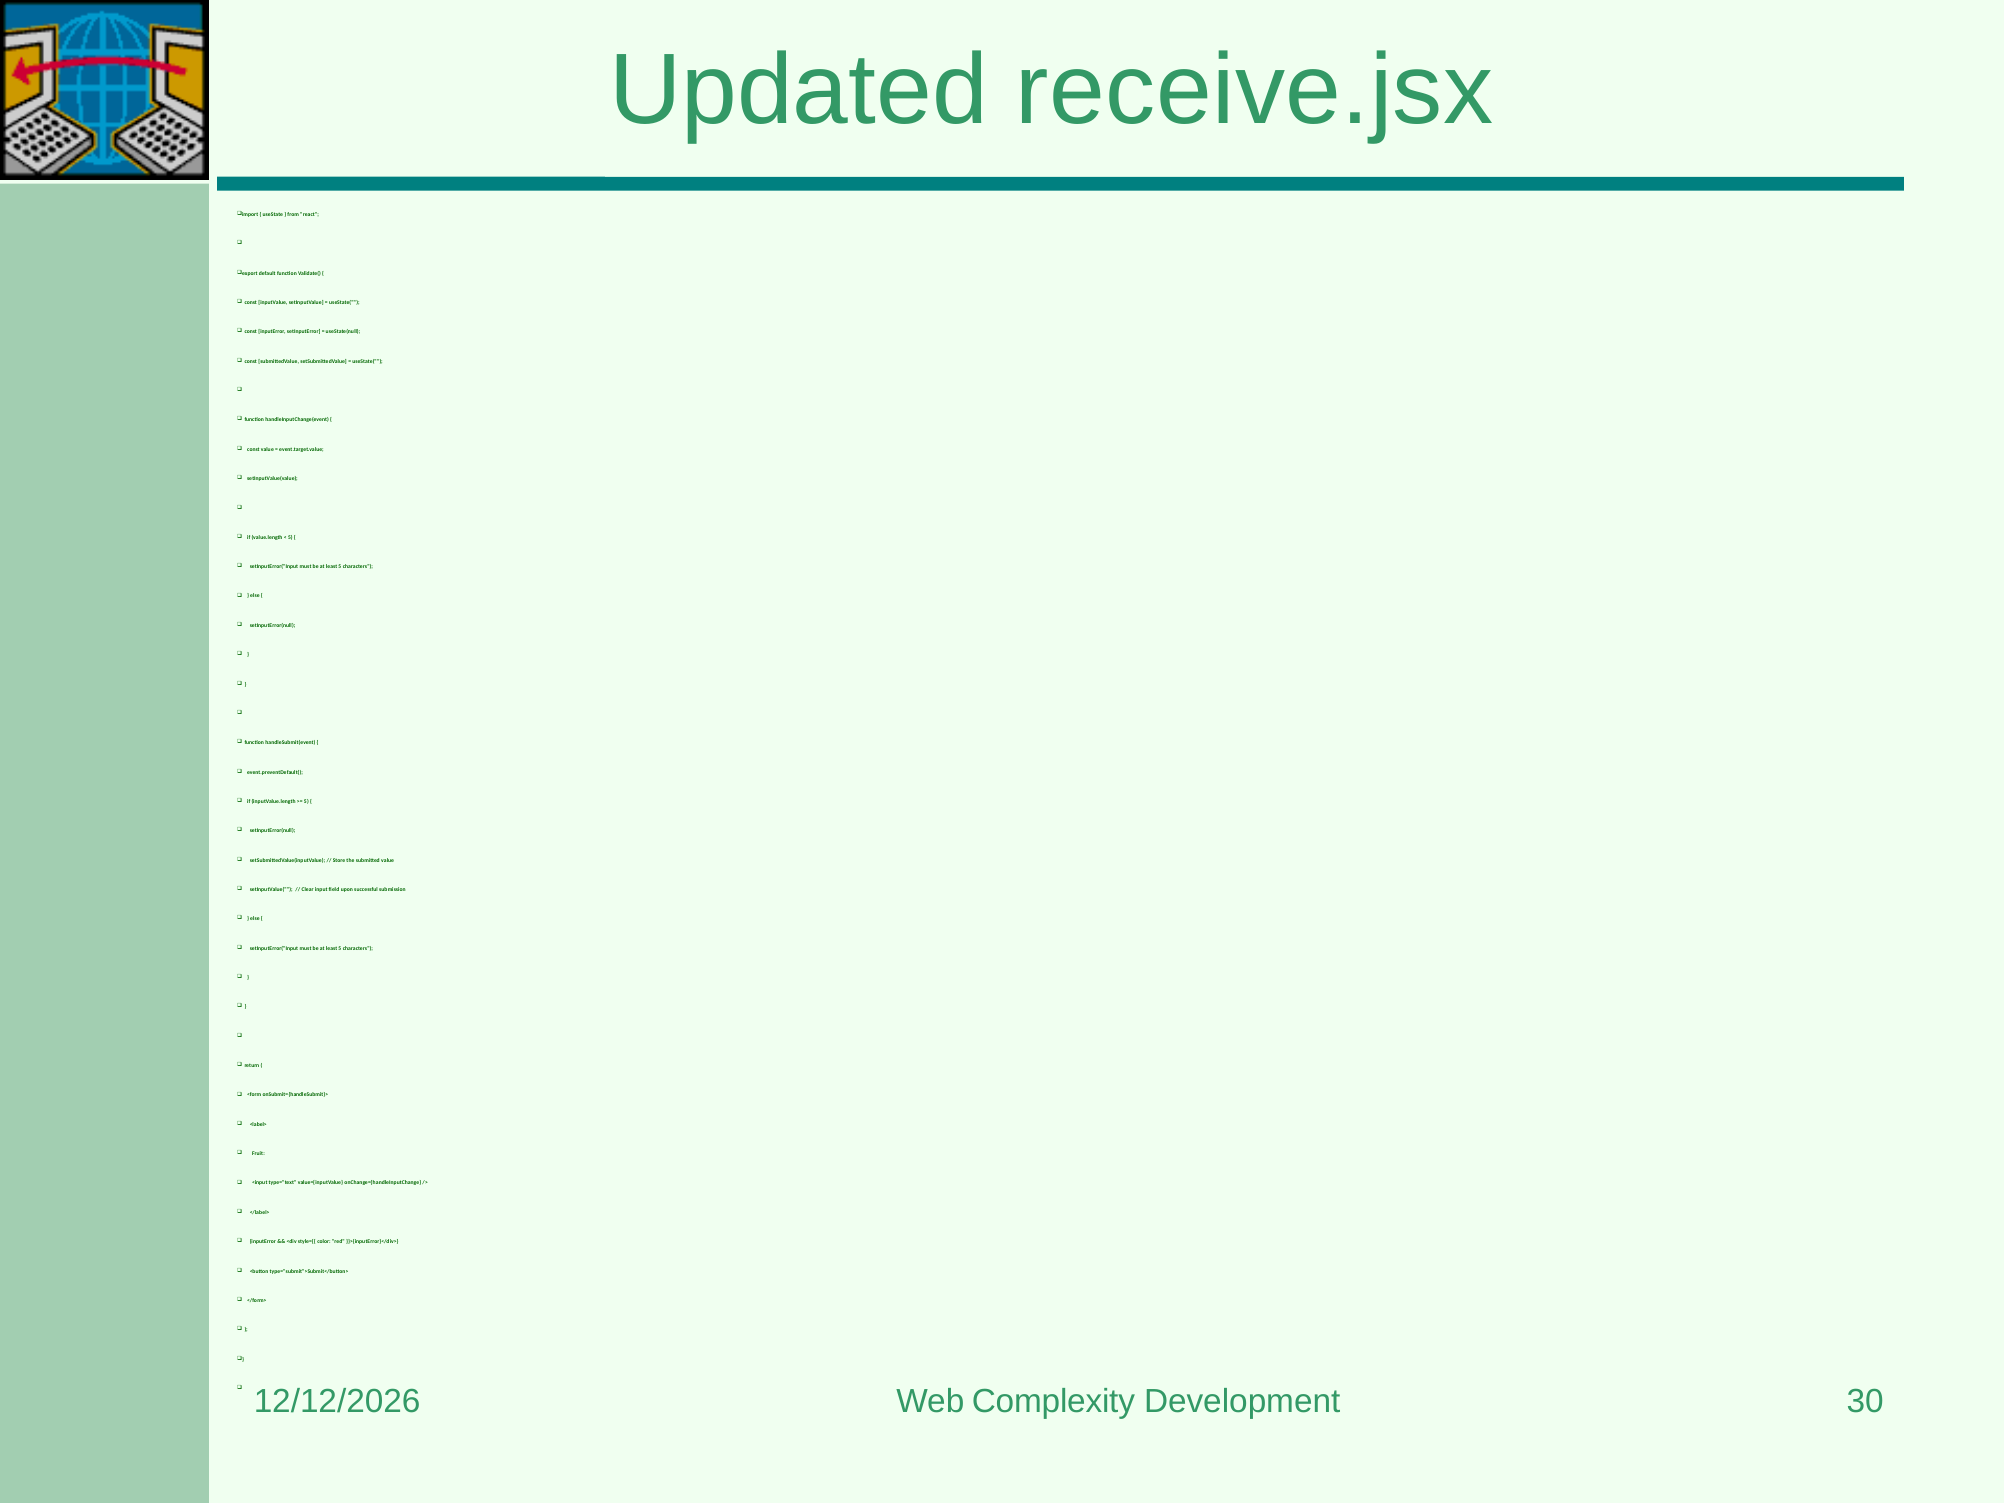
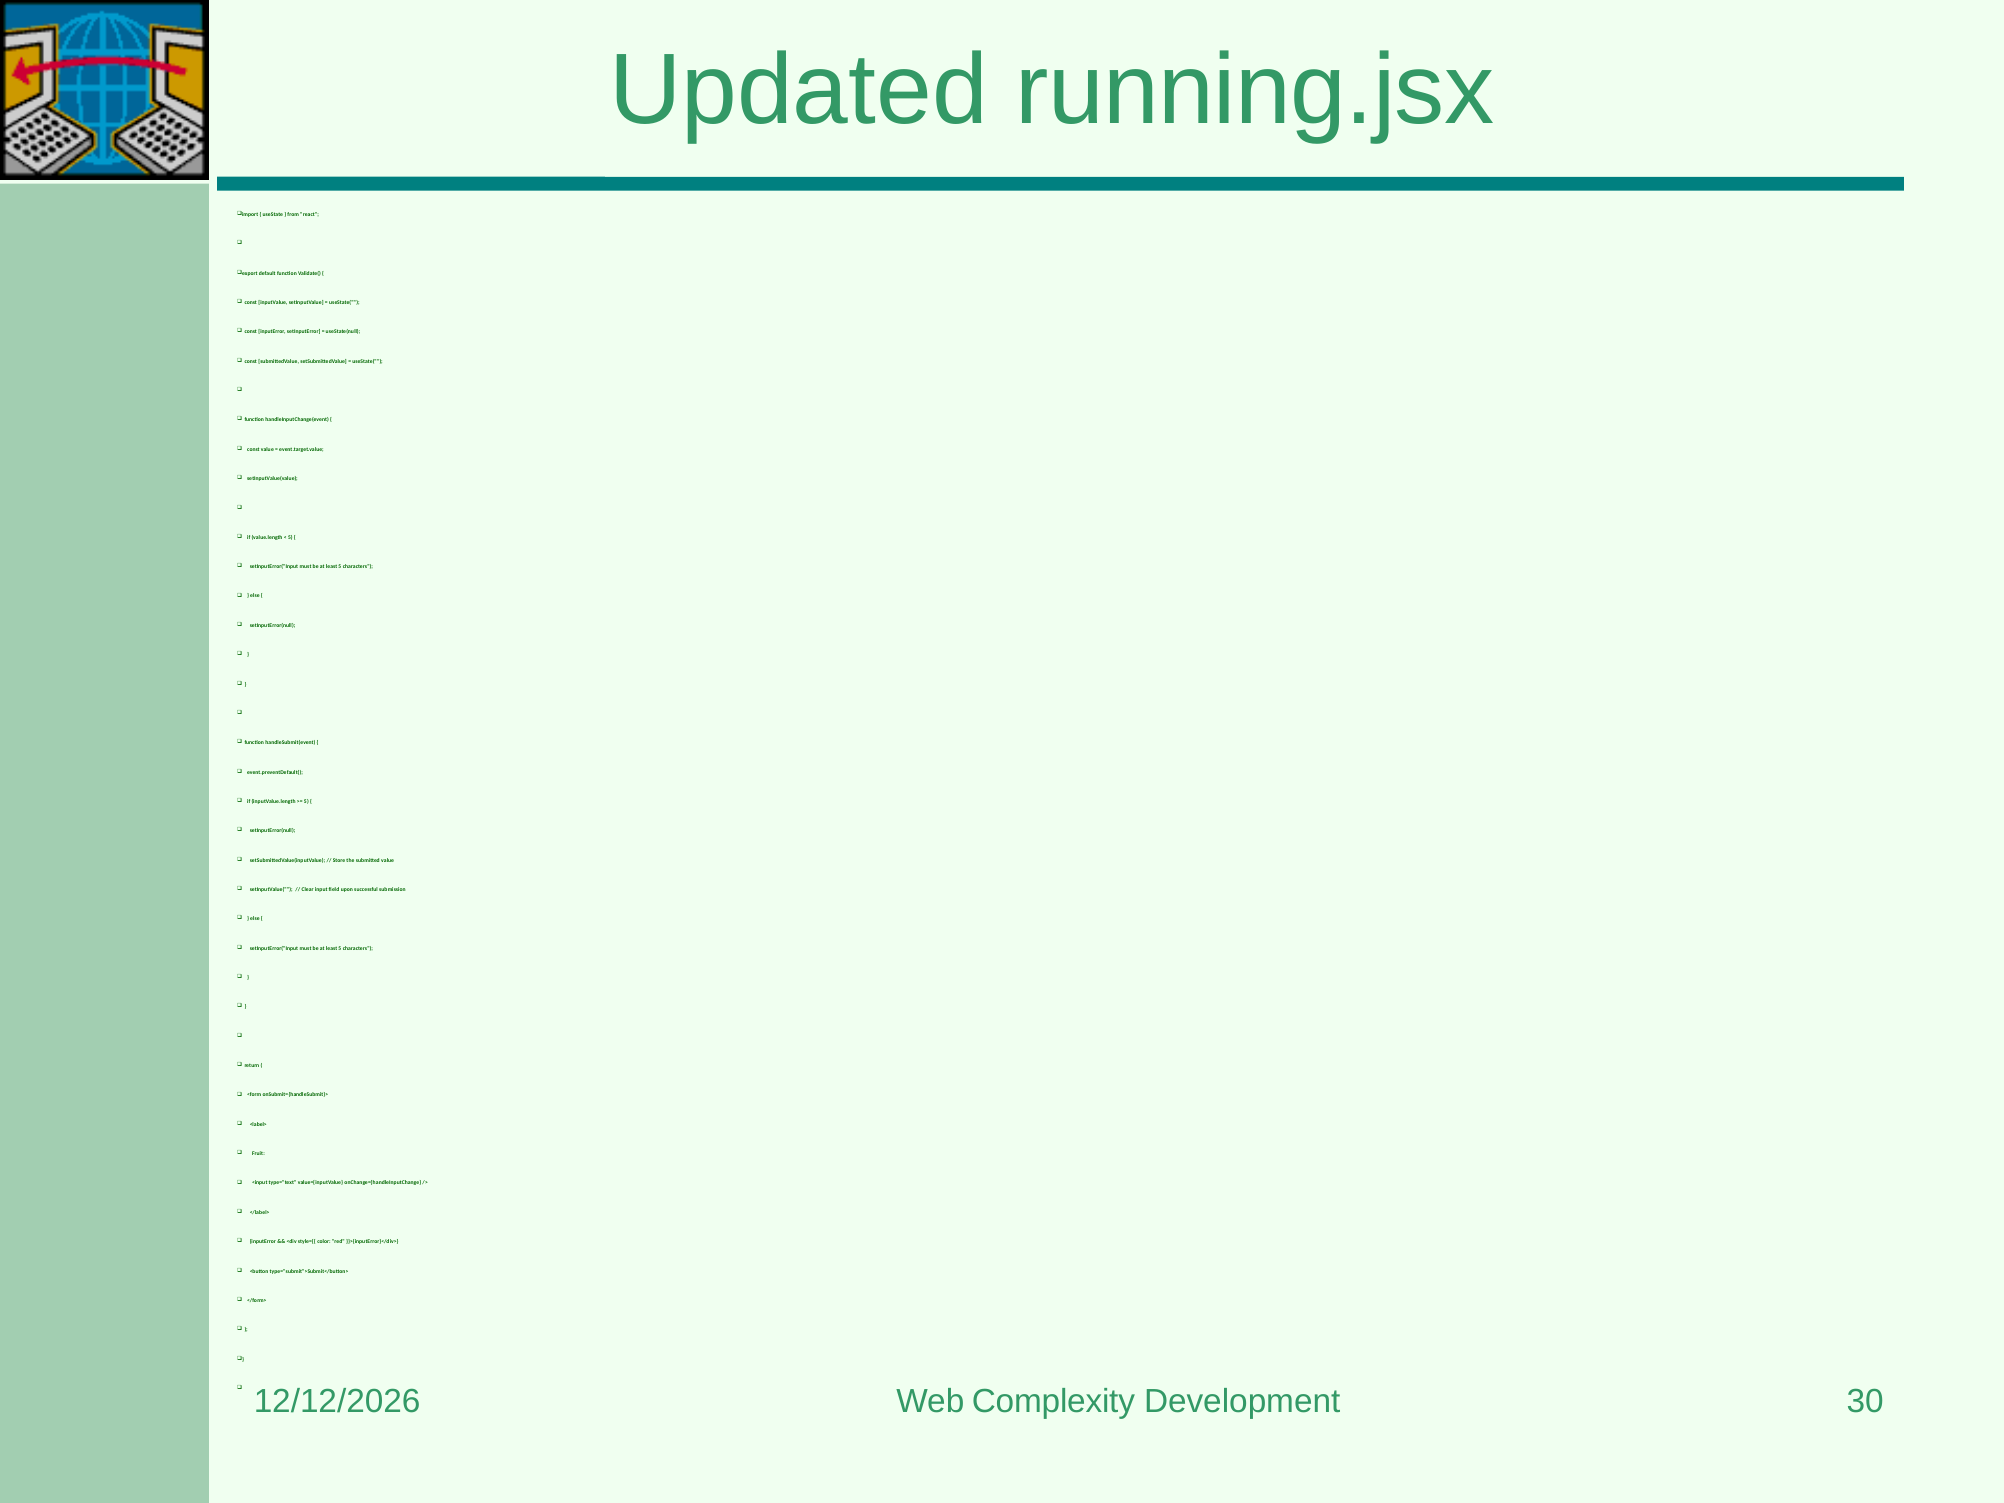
receive.jsx: receive.jsx -> running.jsx
